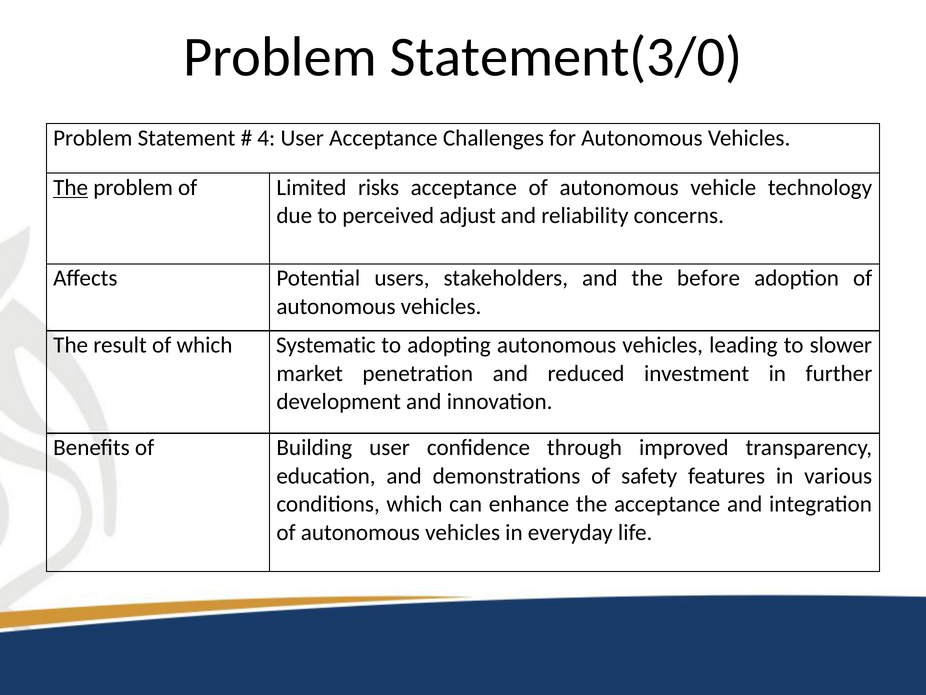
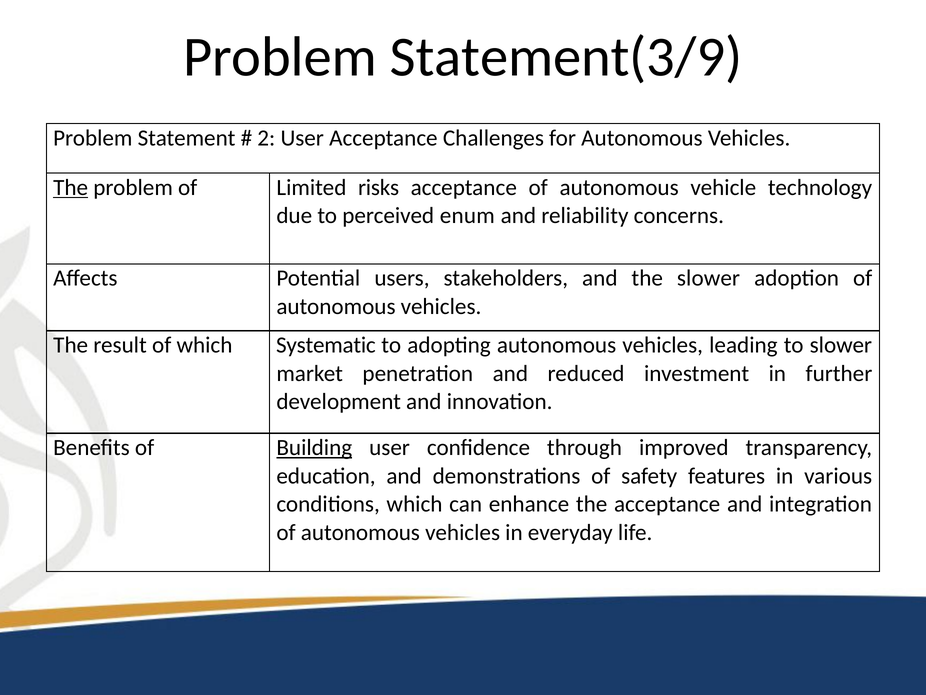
Statement(3/0: Statement(3/0 -> Statement(3/9
4: 4 -> 2
adjust: adjust -> enum
the before: before -> slower
Building underline: none -> present
